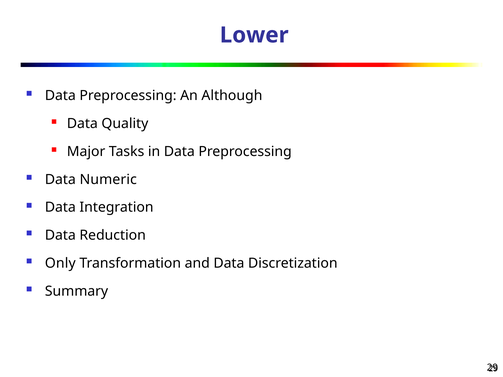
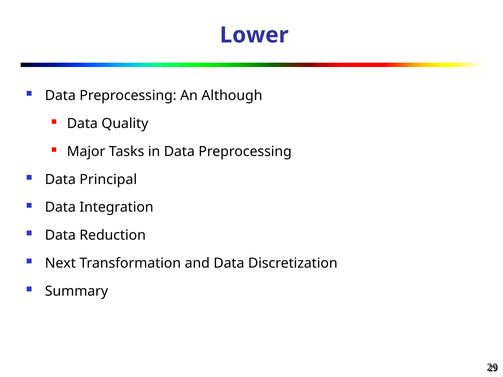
Numeric: Numeric -> Principal
Only: Only -> Next
